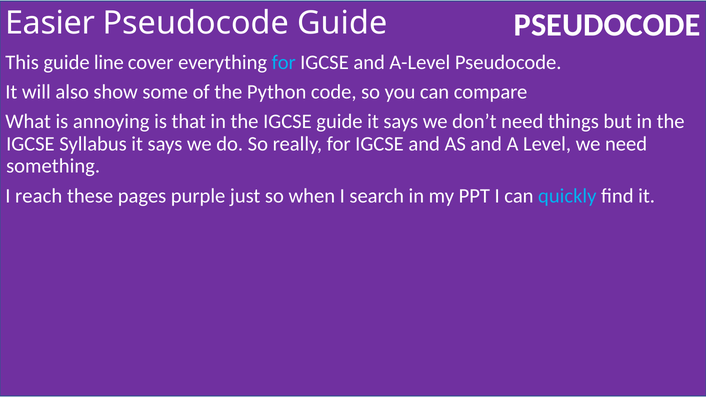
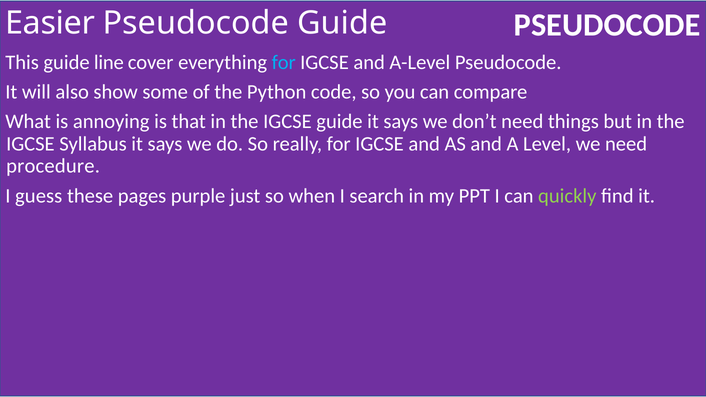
something: something -> procedure
reach: reach -> guess
quickly colour: light blue -> light green
